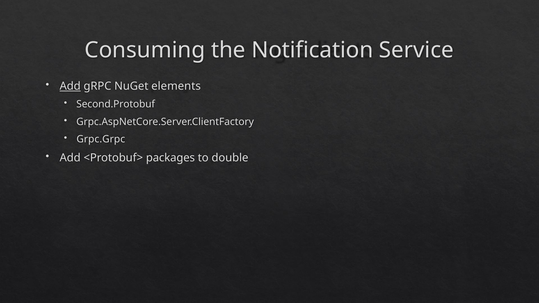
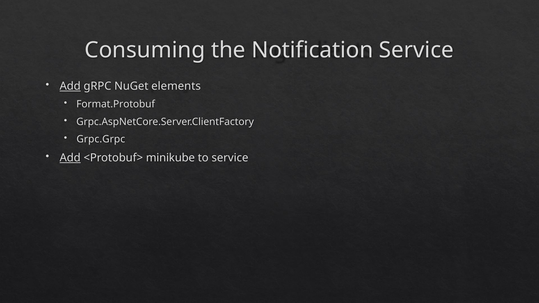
Second.Protobuf: Second.Protobuf -> Format.Protobuf
Add at (70, 158) underline: none -> present
packages: packages -> minikube
to double: double -> service
